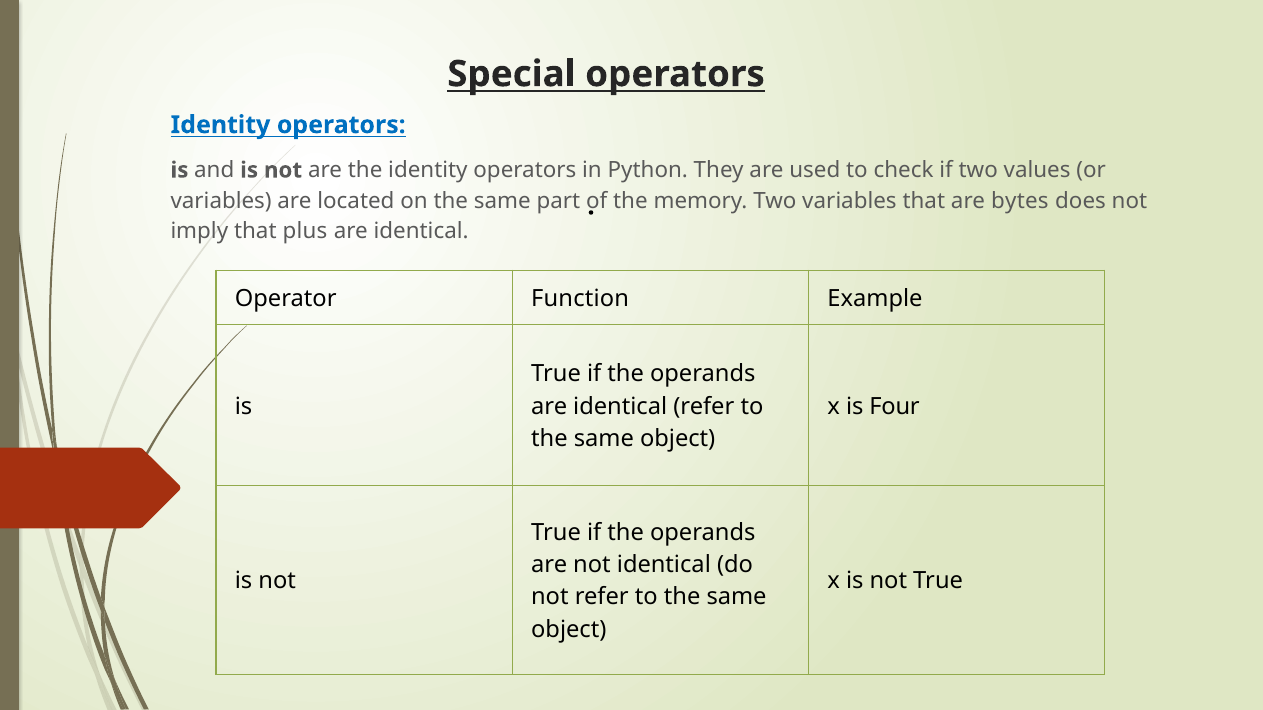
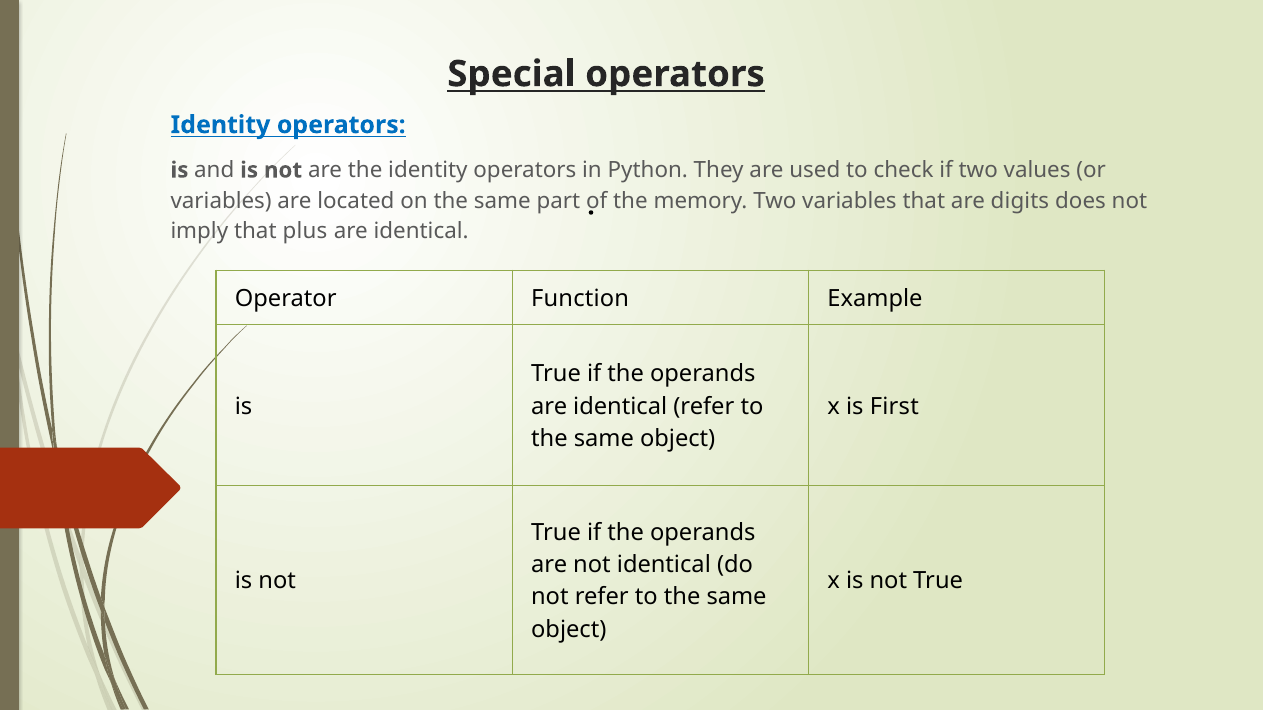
bytes: bytes -> digits
Four: Four -> First
